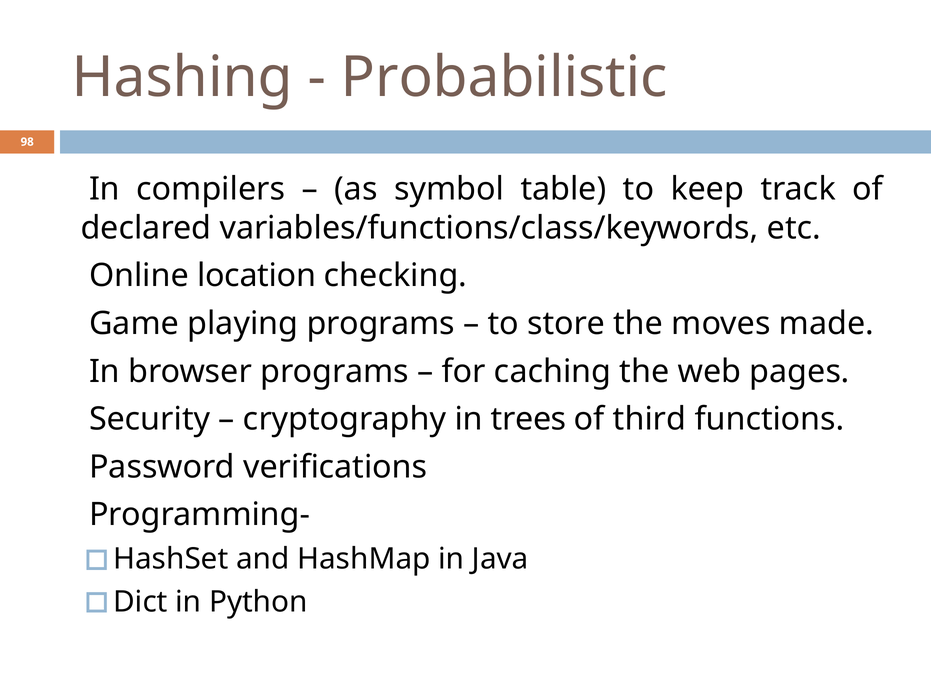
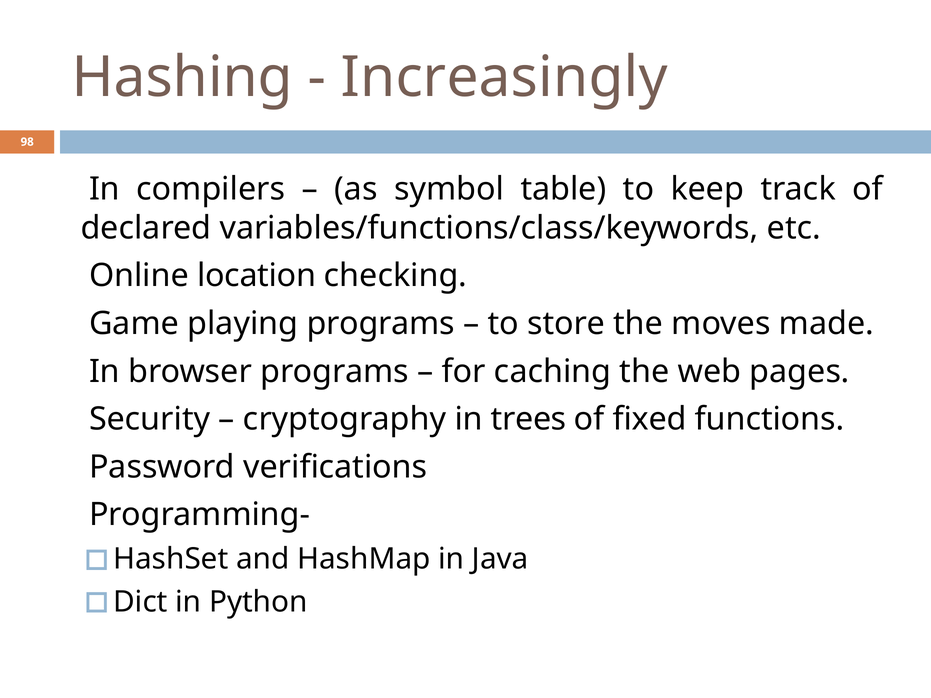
Probabilistic: Probabilistic -> Increasingly
third: third -> fixed
